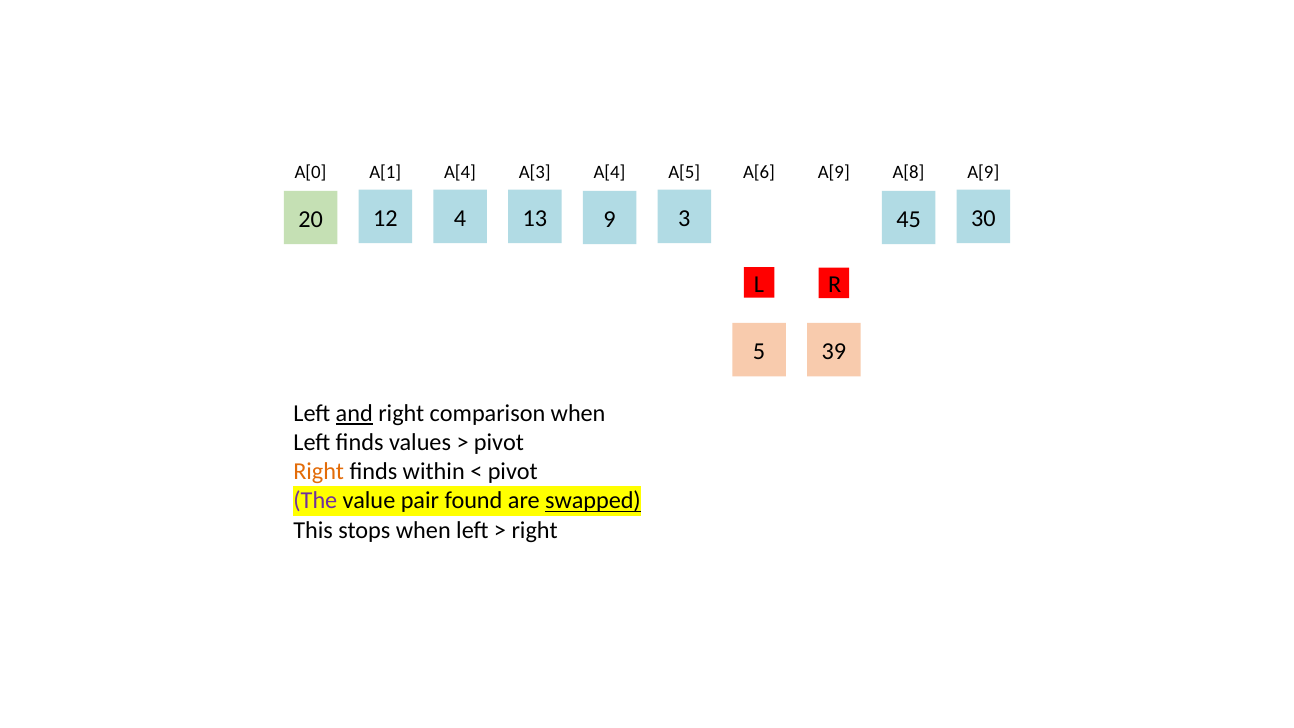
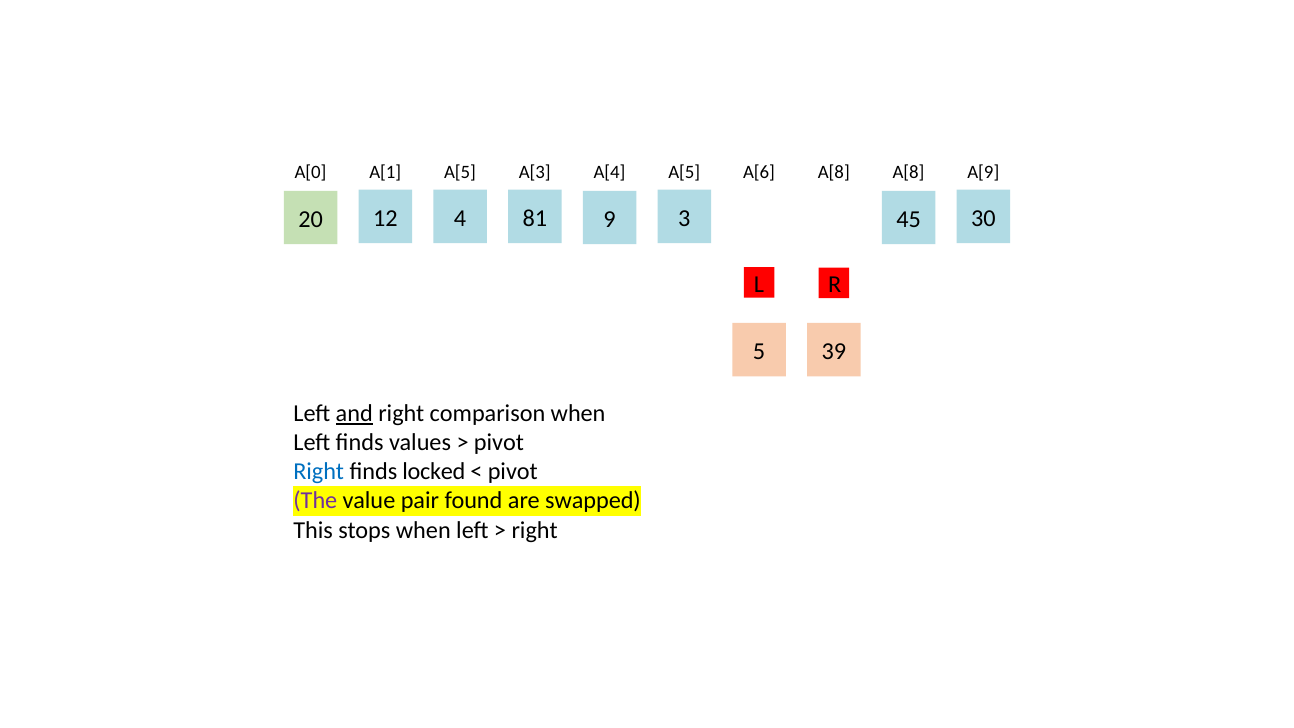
A[1 A[4: A[4 -> A[5
A[6 A[9: A[9 -> A[8
13: 13 -> 81
Right at (319, 472) colour: orange -> blue
within: within -> locked
swapped underline: present -> none
